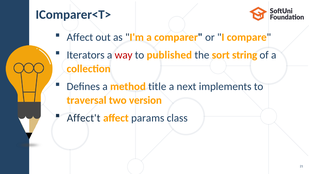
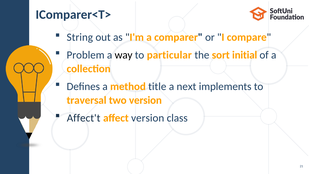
Affect at (80, 37): Affect -> String
Iterators: Iterators -> Problem
way colour: red -> black
published: published -> particular
string: string -> initial
affect params: params -> version
